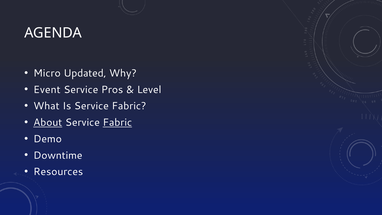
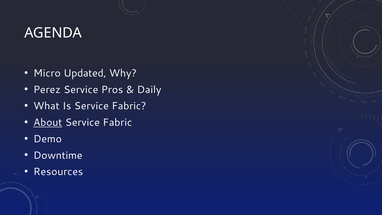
Event: Event -> Perez
Level: Level -> Daily
Fabric at (117, 122) underline: present -> none
